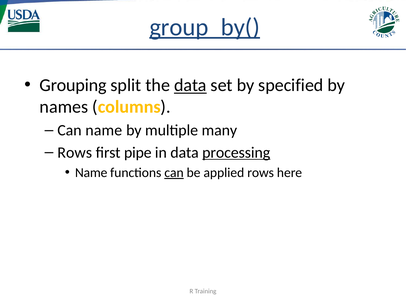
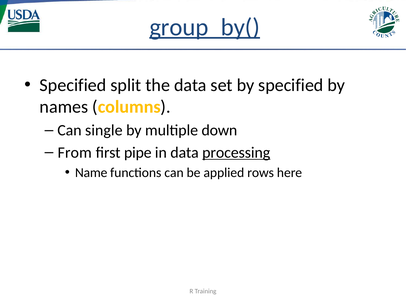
Grouping at (73, 85): Grouping -> Specified
data at (190, 85) underline: present -> none
Can name: name -> single
many: many -> down
Rows at (75, 152): Rows -> From
can at (174, 172) underline: present -> none
